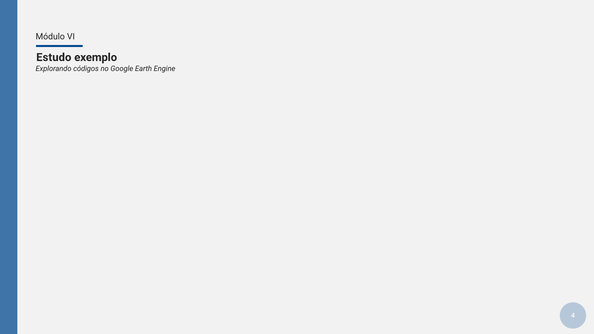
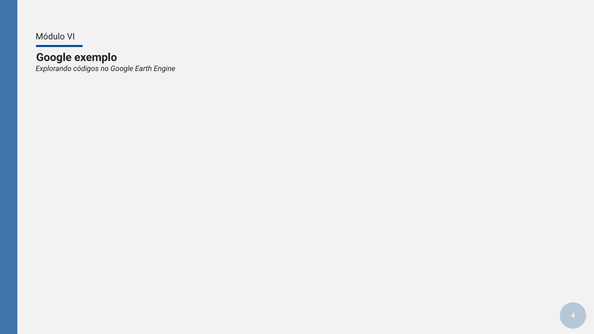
Estudo at (54, 57): Estudo -> Google
